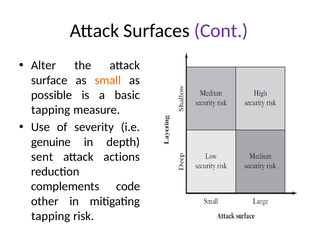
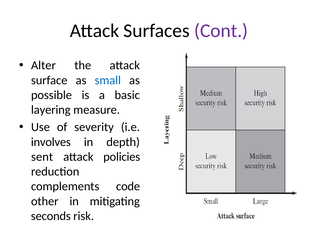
small colour: orange -> blue
tapping at (51, 110): tapping -> layering
genuine: genuine -> involves
actions: actions -> policies
tapping at (51, 216): tapping -> seconds
